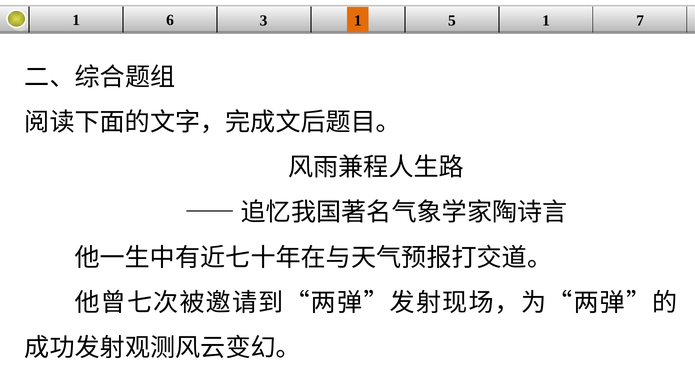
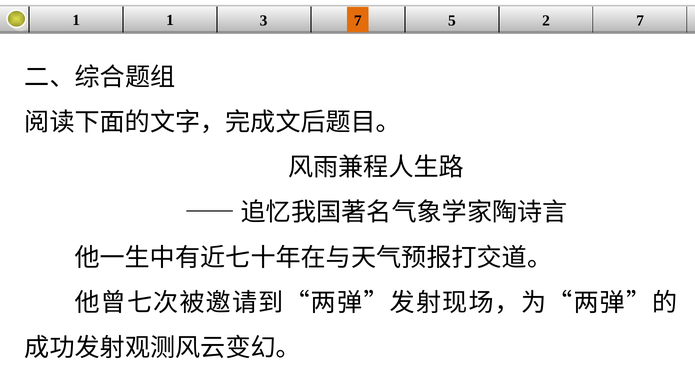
1 6: 6 -> 1
3 1: 1 -> 7
5 1: 1 -> 2
